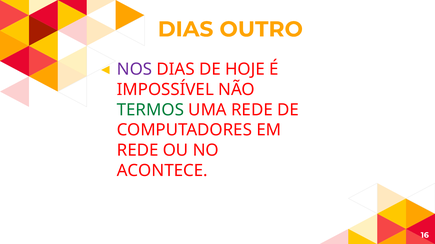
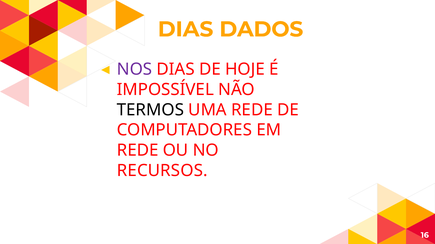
OUTRO: OUTRO -> DADOS
TERMOS colour: green -> black
ACONTECE: ACONTECE -> RECURSOS
